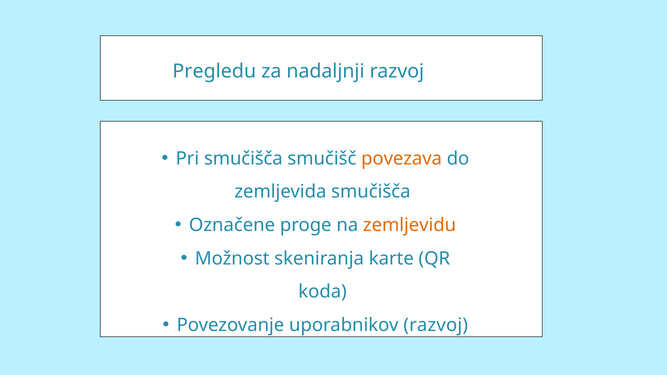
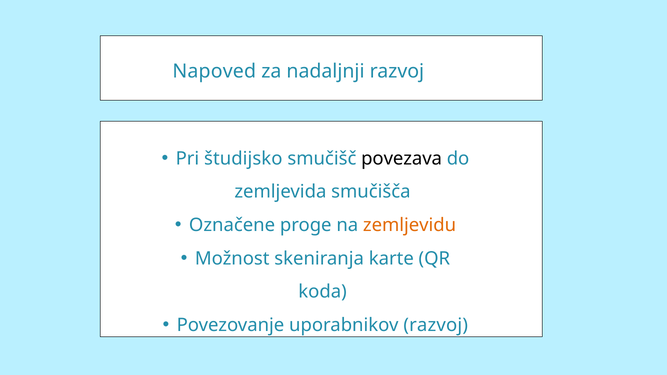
Pregledu: Pregledu -> Napoved
Pri smučišča: smučišča -> študijsko
povezava colour: orange -> black
